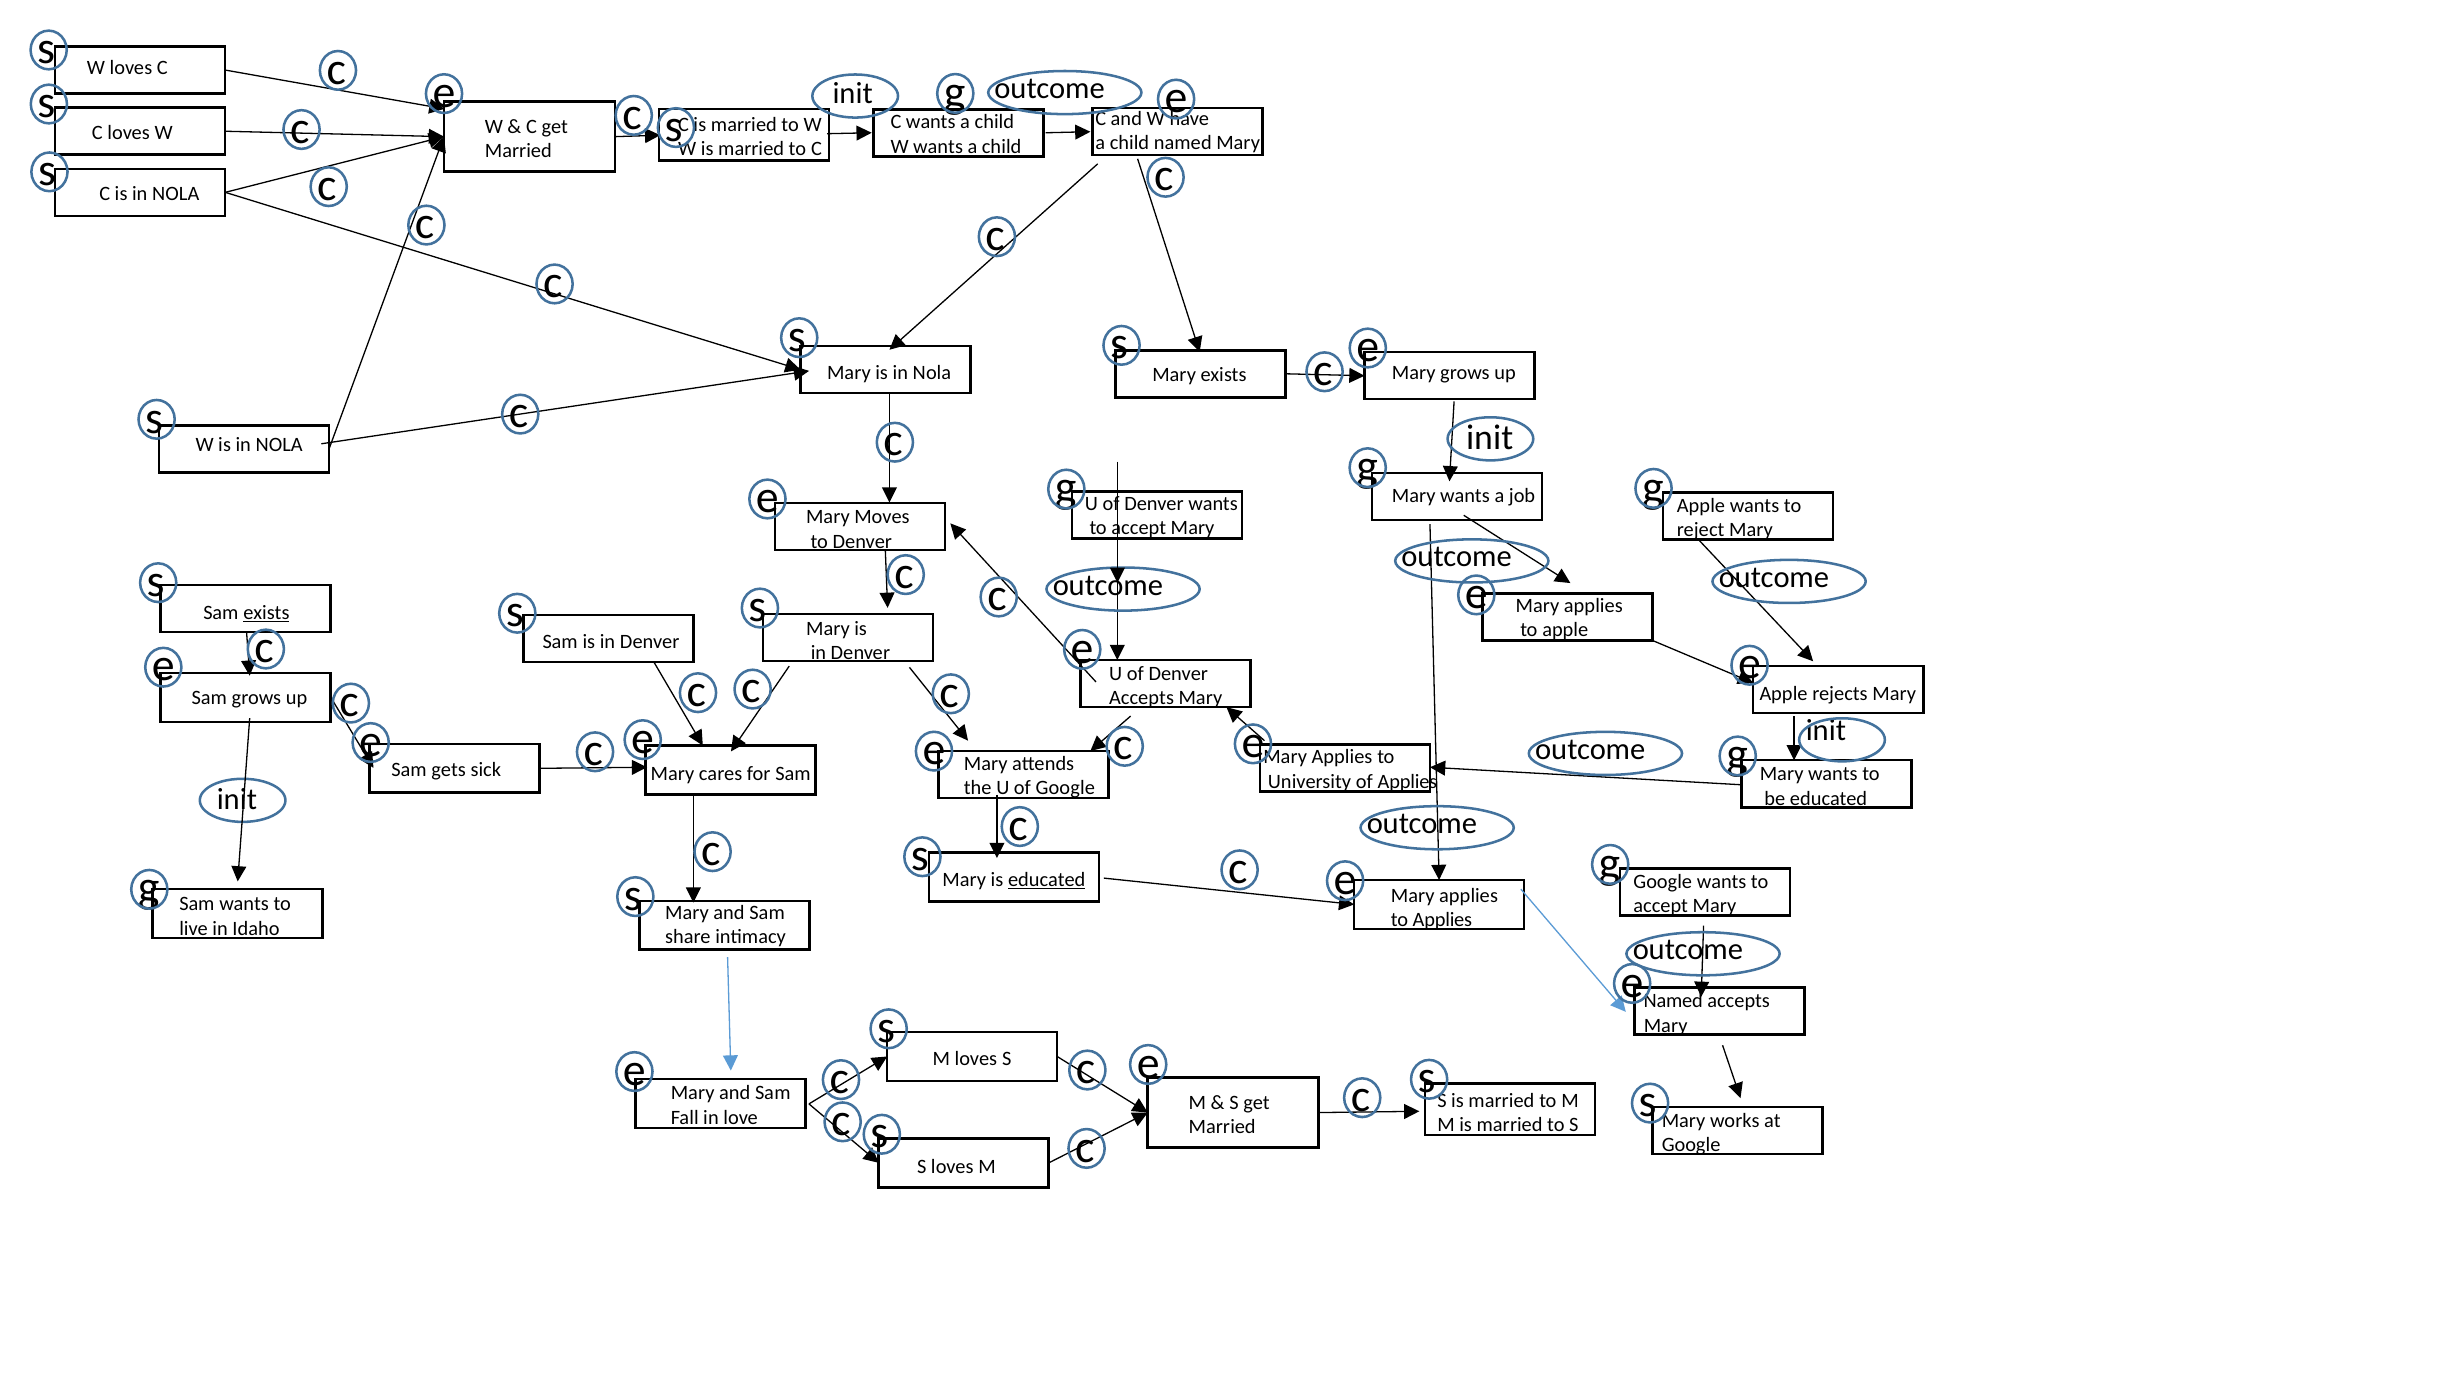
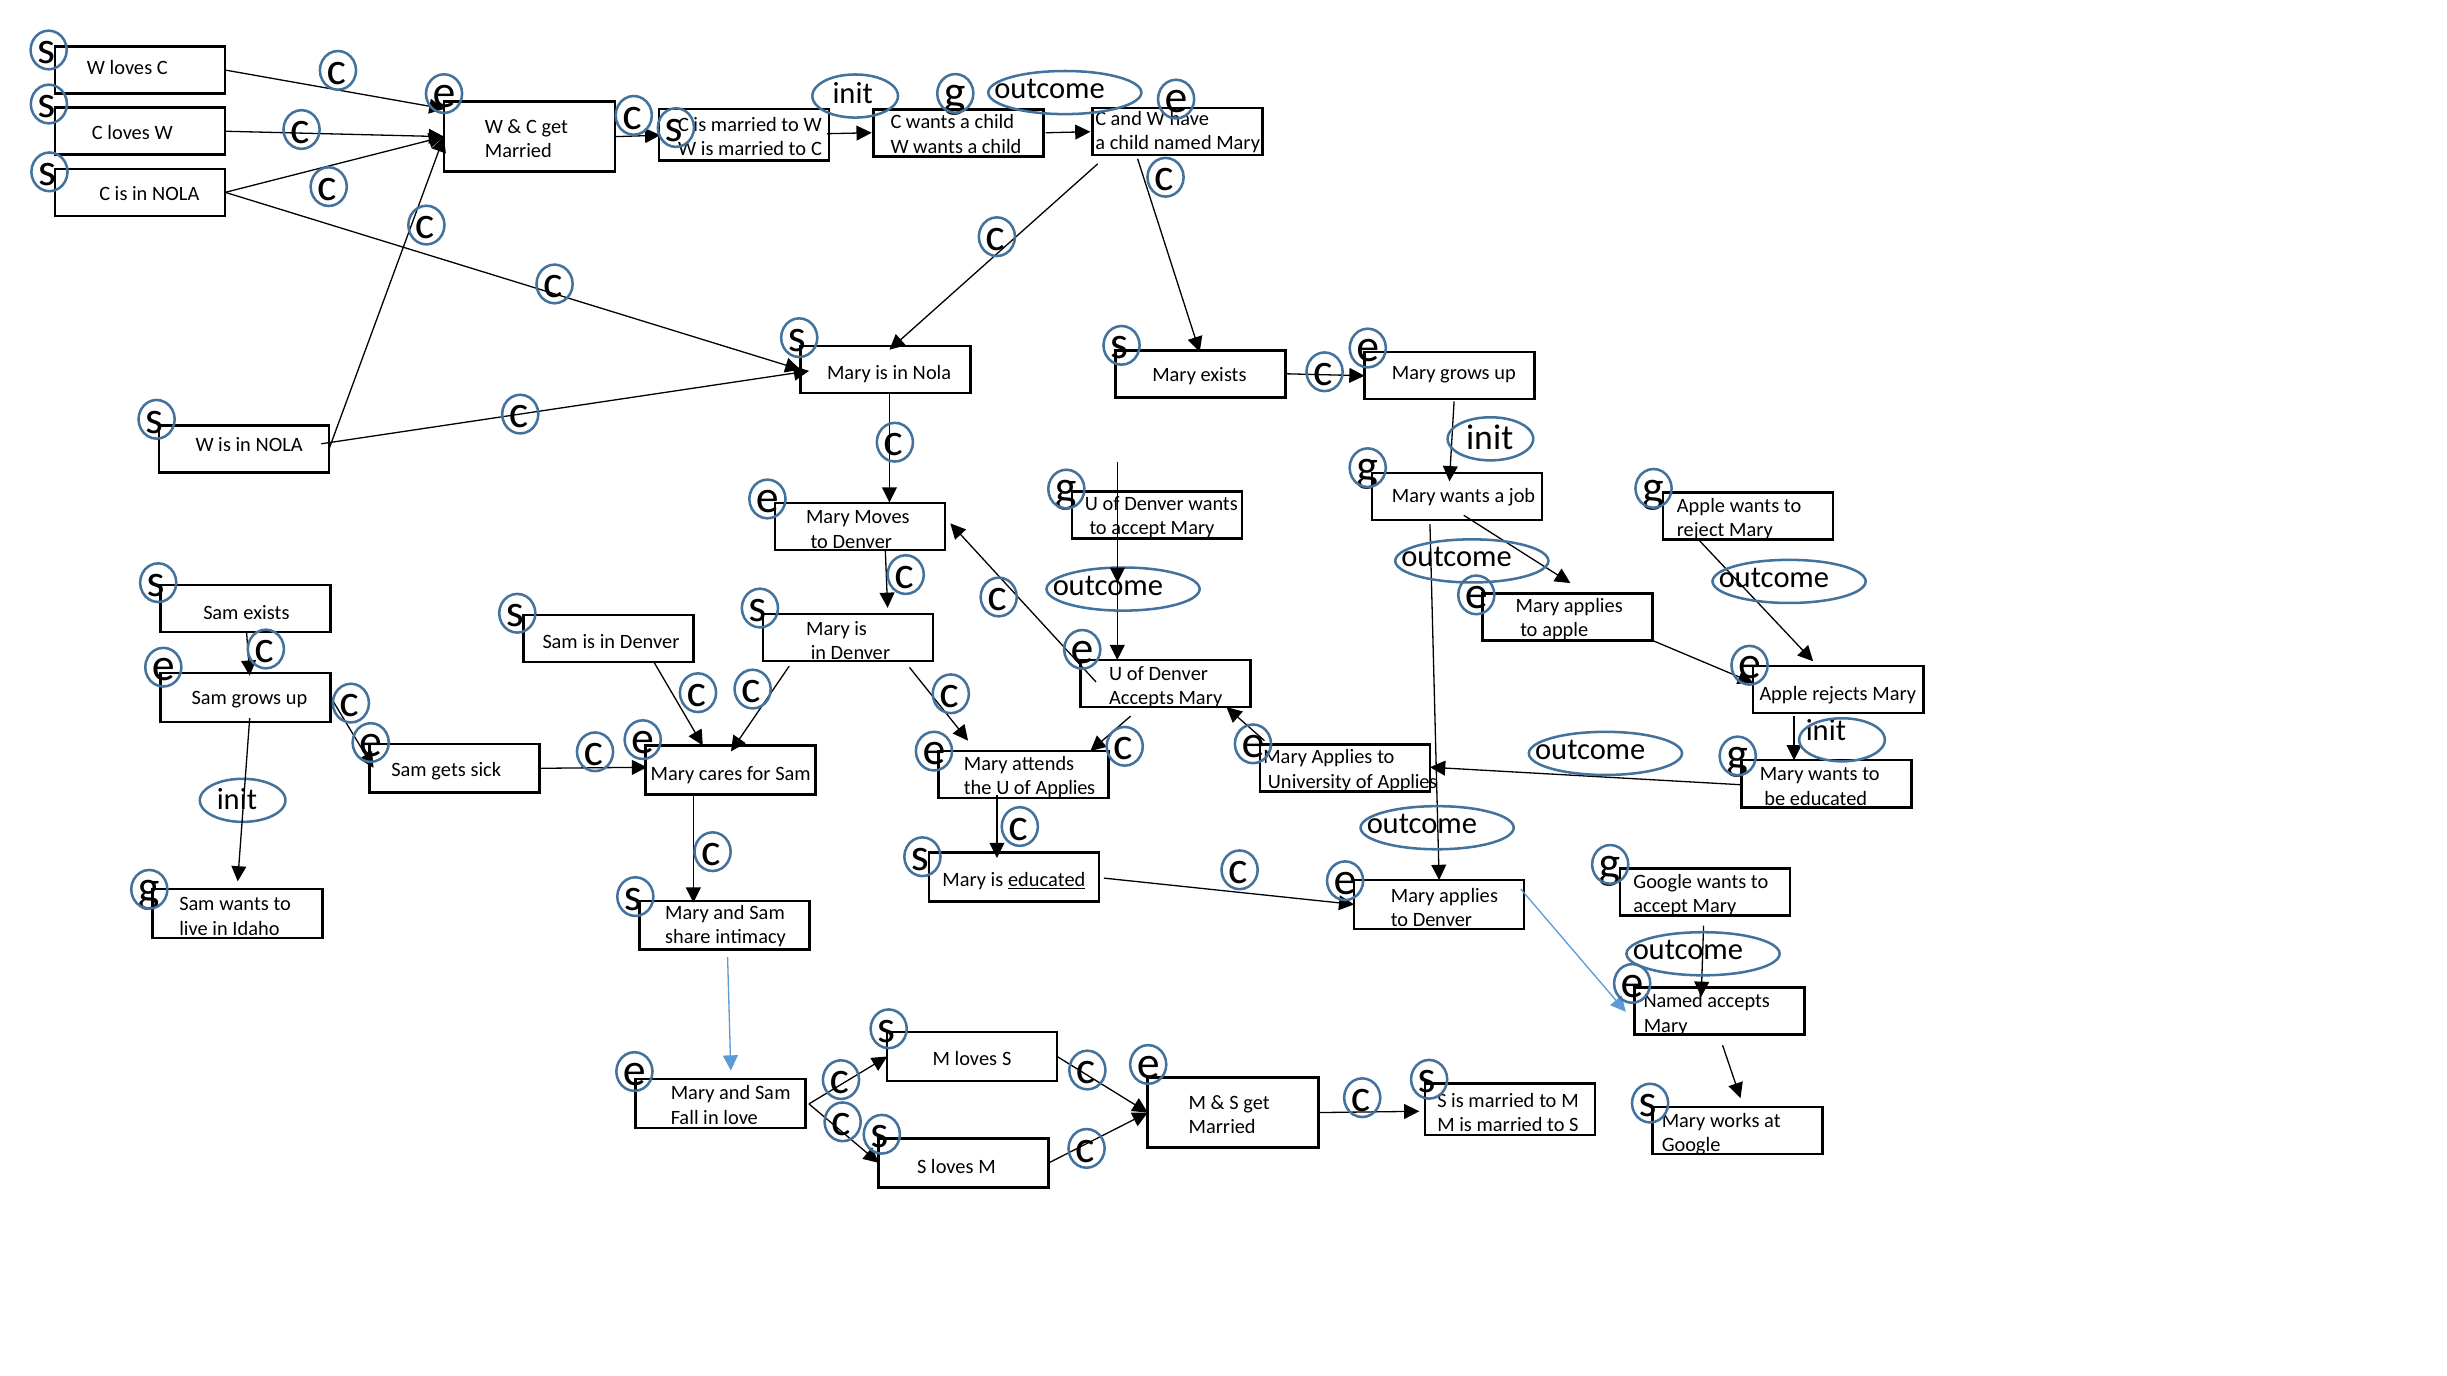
exists at (266, 613) underline: present -> none
U of Google: Google -> Applies
Applies at (1442, 921): Applies -> Denver
